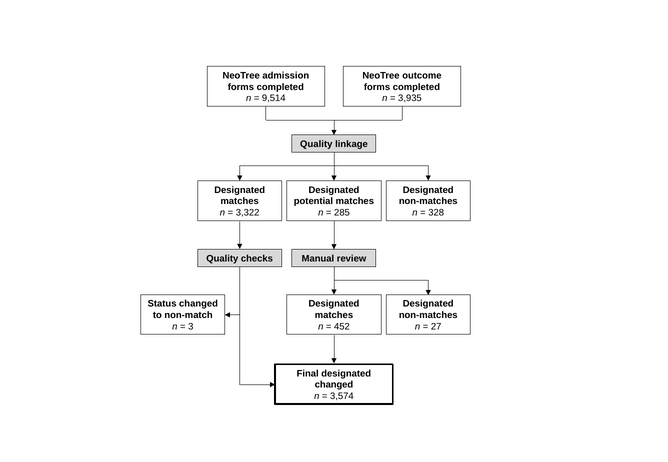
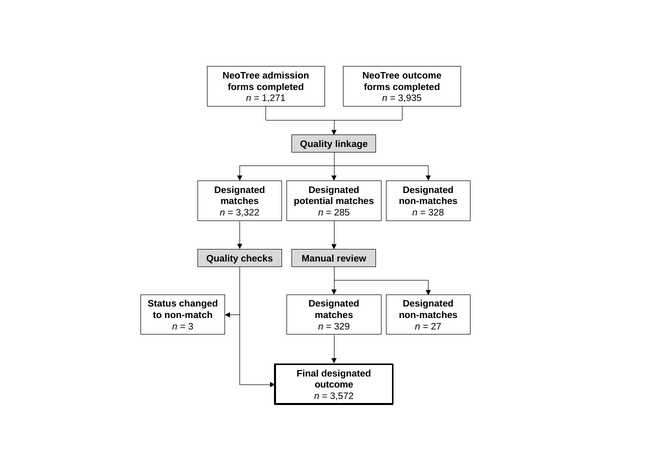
9,514: 9,514 -> 1,271
452: 452 -> 329
changed at (334, 385): changed -> outcome
3,574: 3,574 -> 3,572
